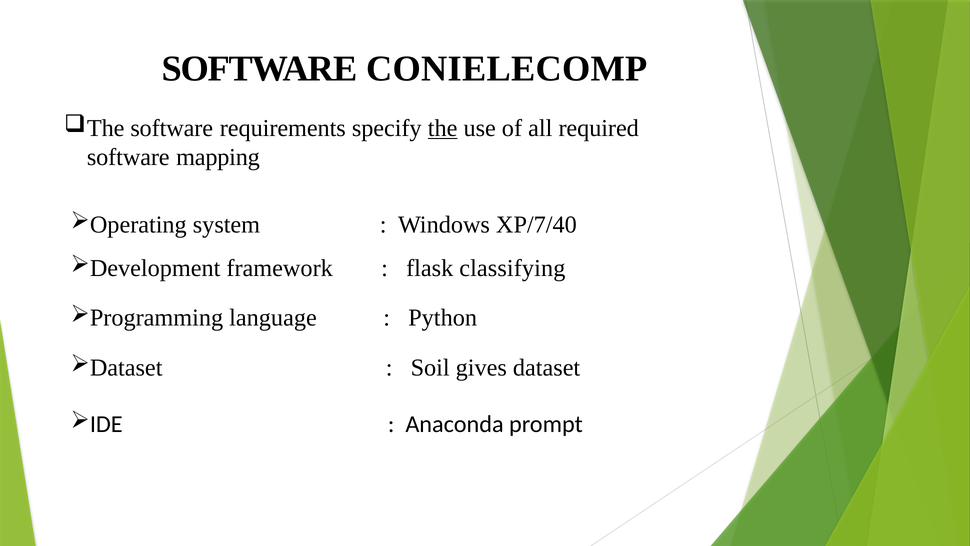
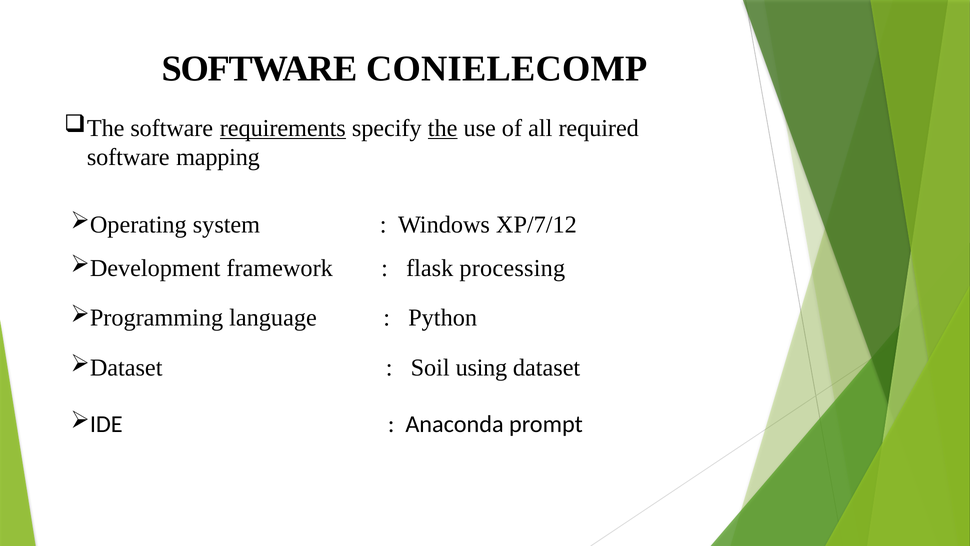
requirements underline: none -> present
XP/7/40: XP/7/40 -> XP/7/12
classifying: classifying -> processing
gives: gives -> using
